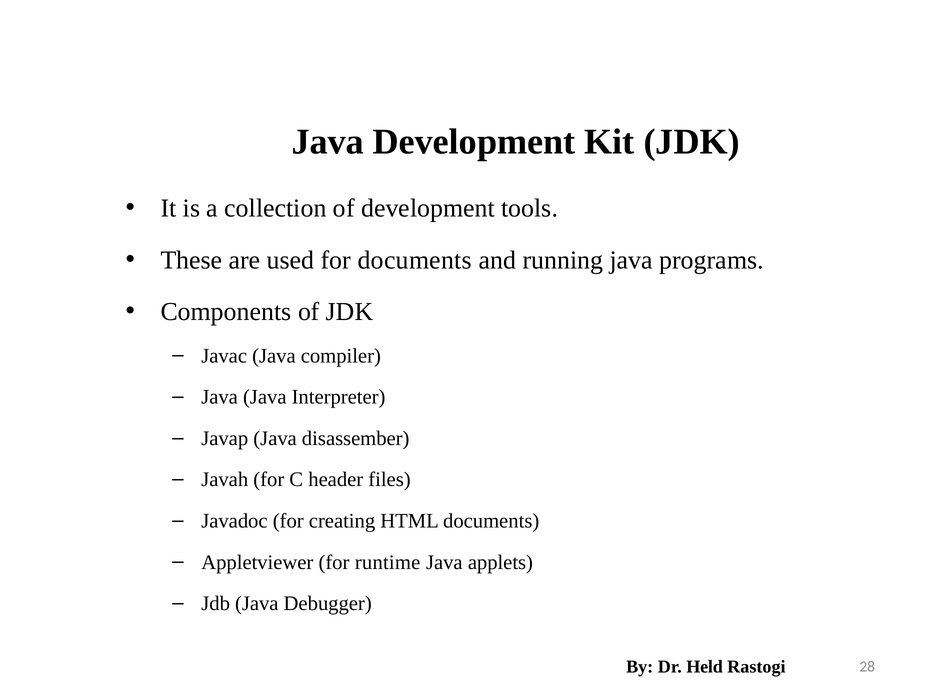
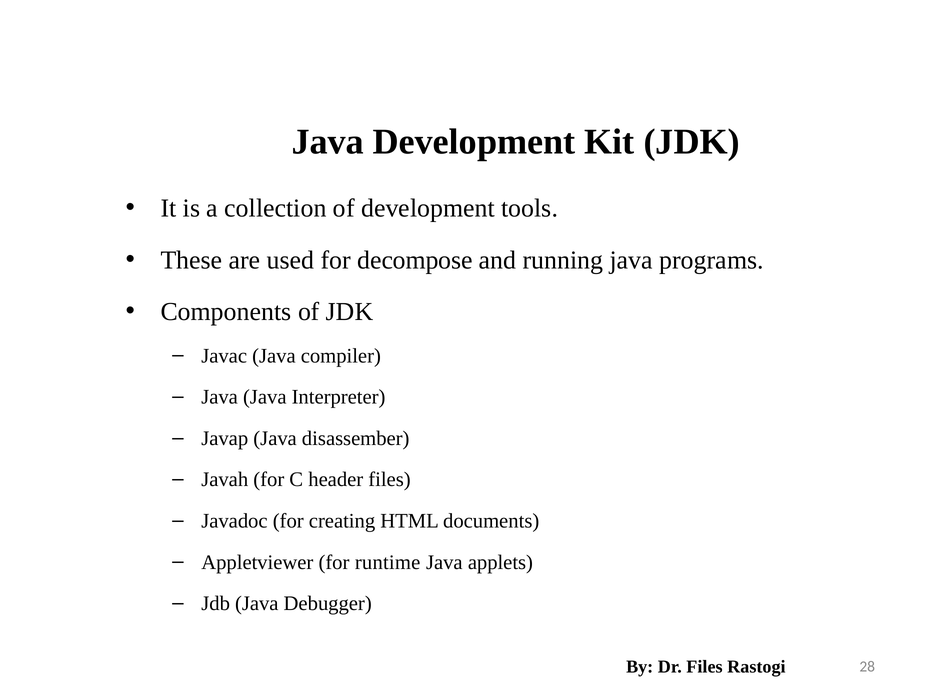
for documents: documents -> decompose
Dr Held: Held -> Files
